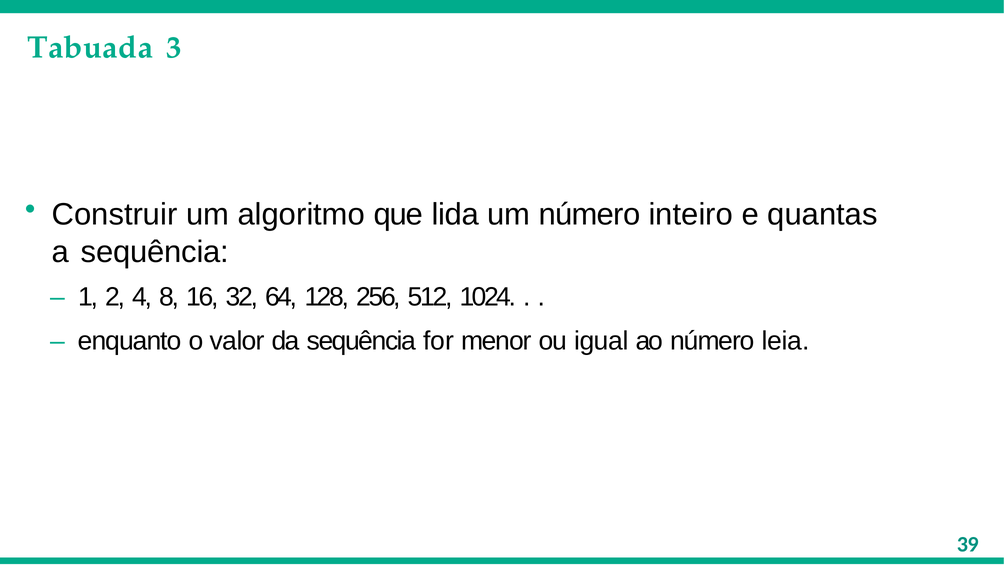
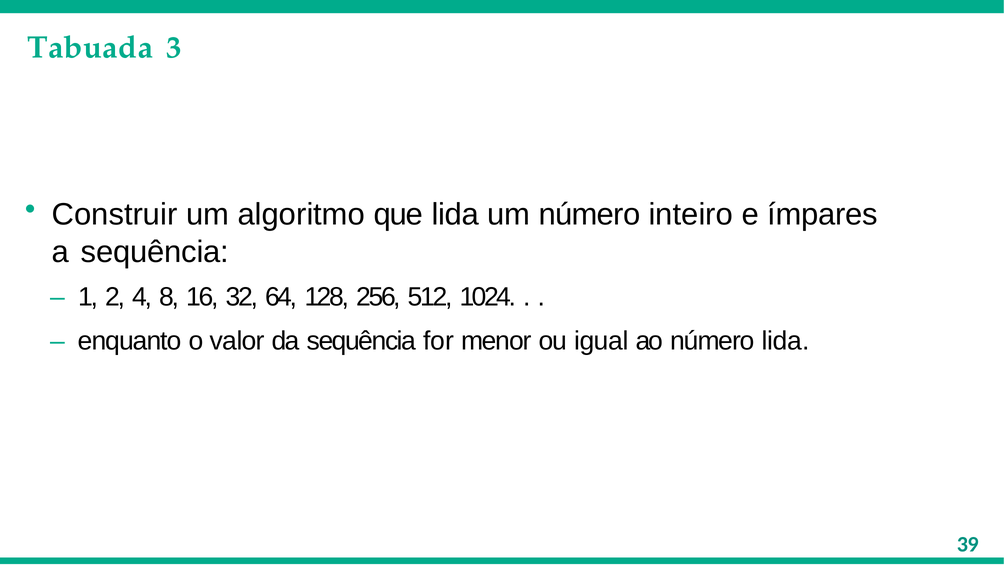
quantas: quantas -> ímpares
número leia: leia -> lida
